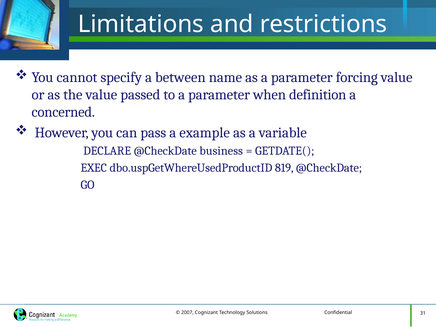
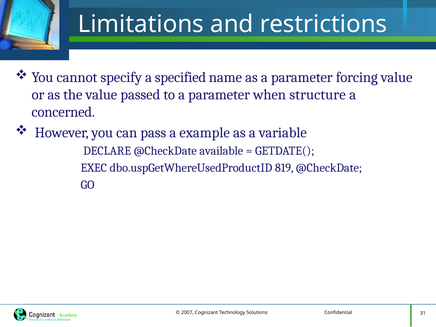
between: between -> specified
definition: definition -> structure
business: business -> available
